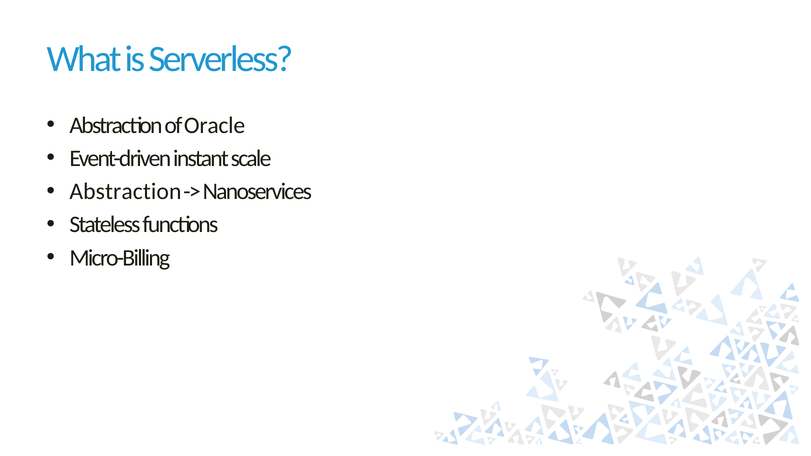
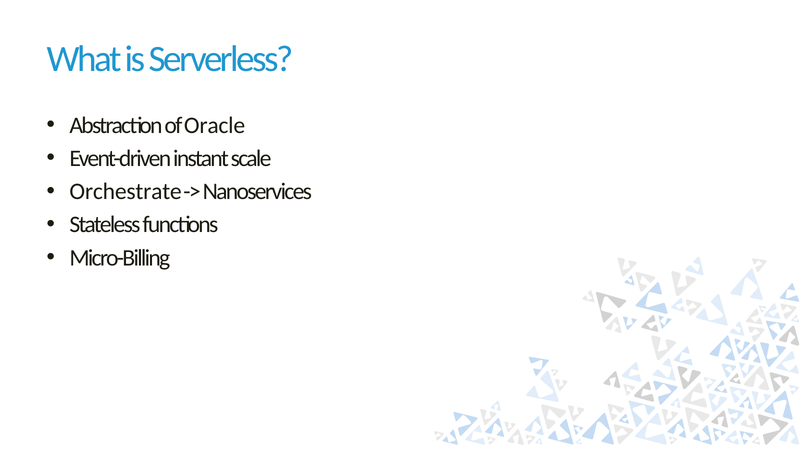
Abstraction at (125, 192): Abstraction -> Orchestrate
